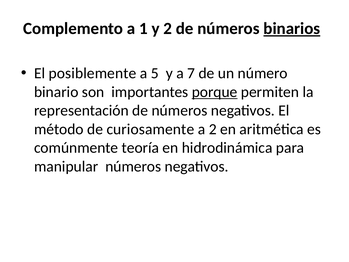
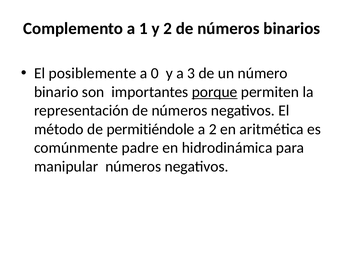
binarios underline: present -> none
5: 5 -> 0
7: 7 -> 3
curiosamente: curiosamente -> permitiéndole
teoría: teoría -> padre
